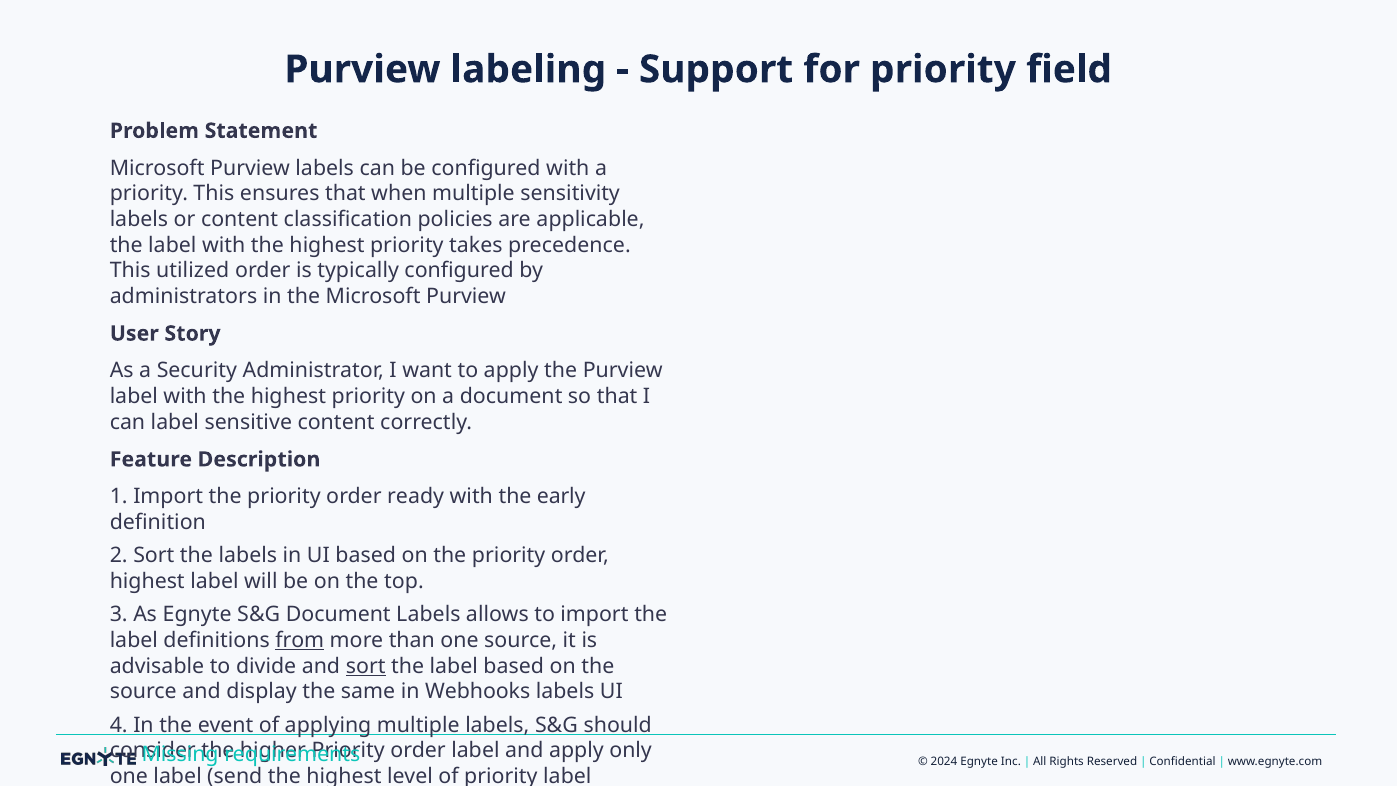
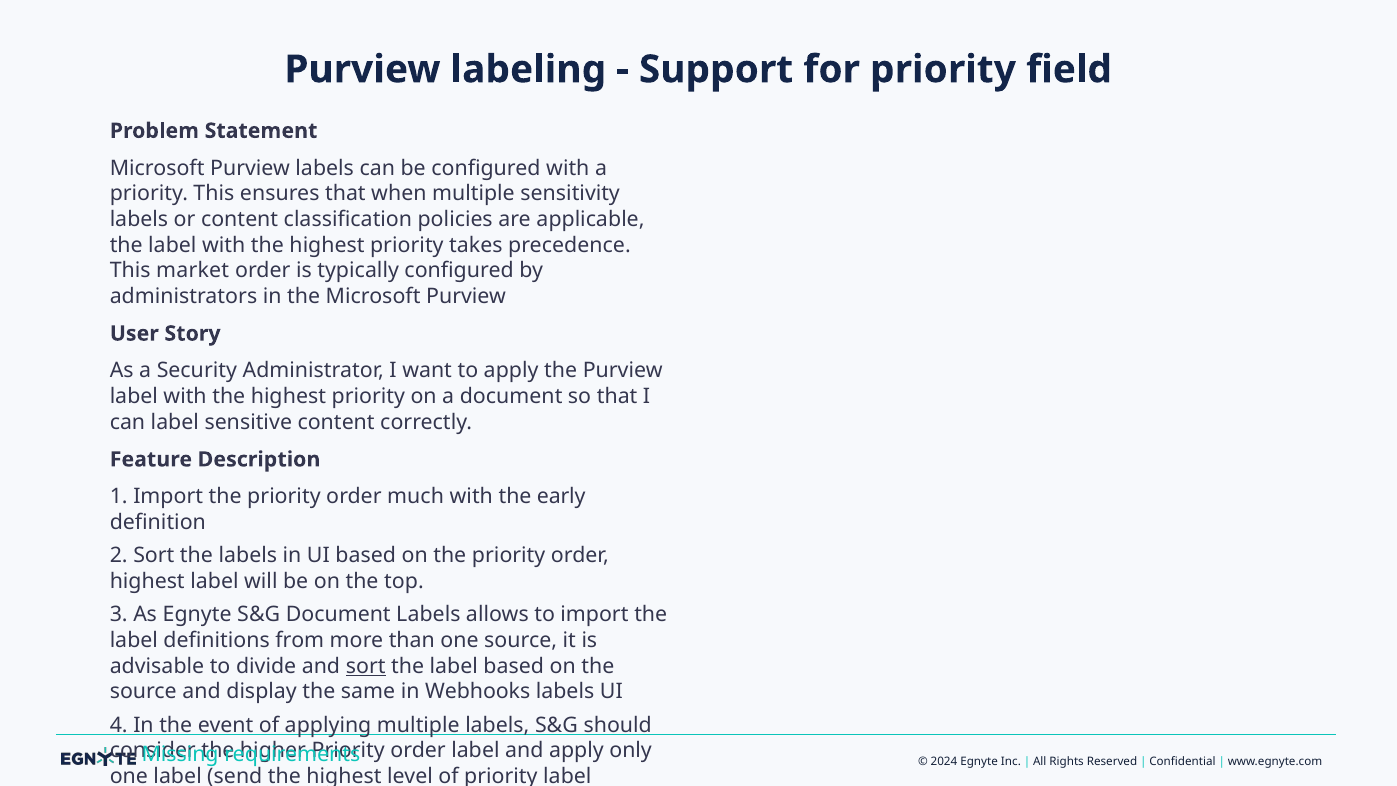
utilized: utilized -> market
ready: ready -> much
from underline: present -> none
